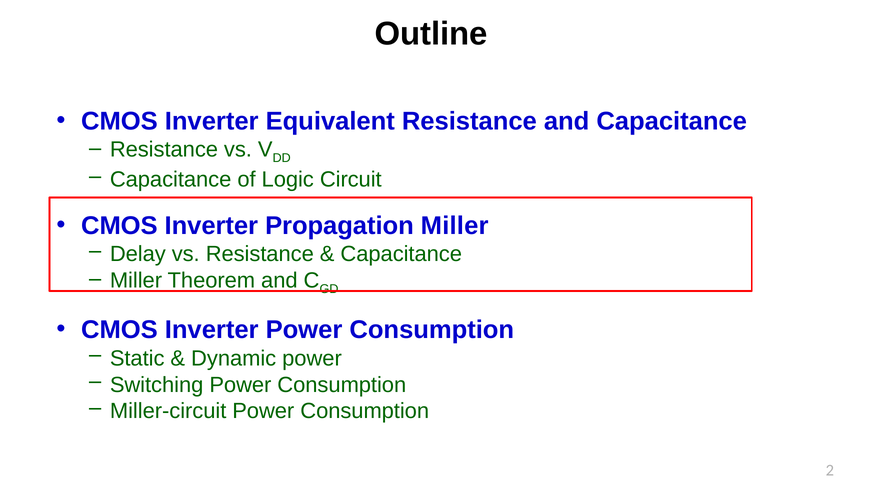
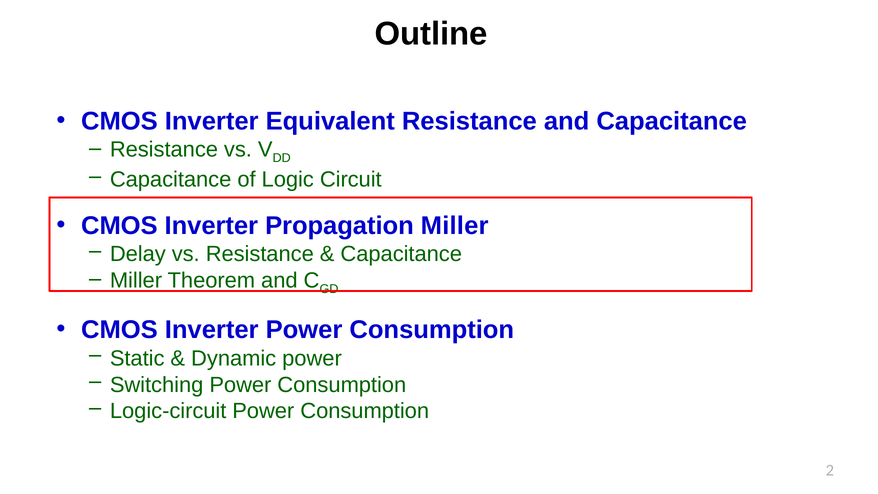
Miller-circuit: Miller-circuit -> Logic-circuit
